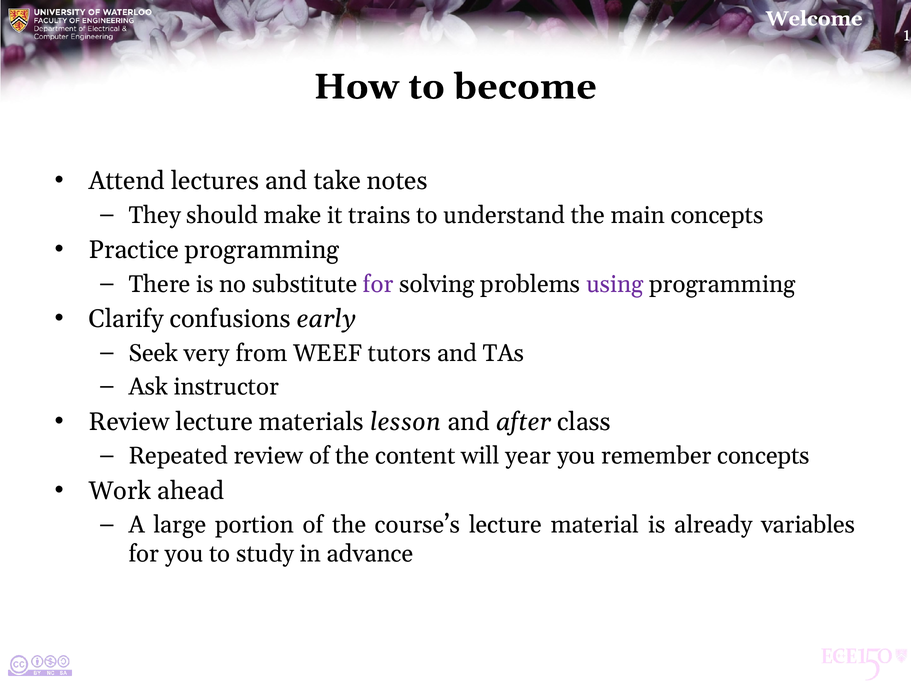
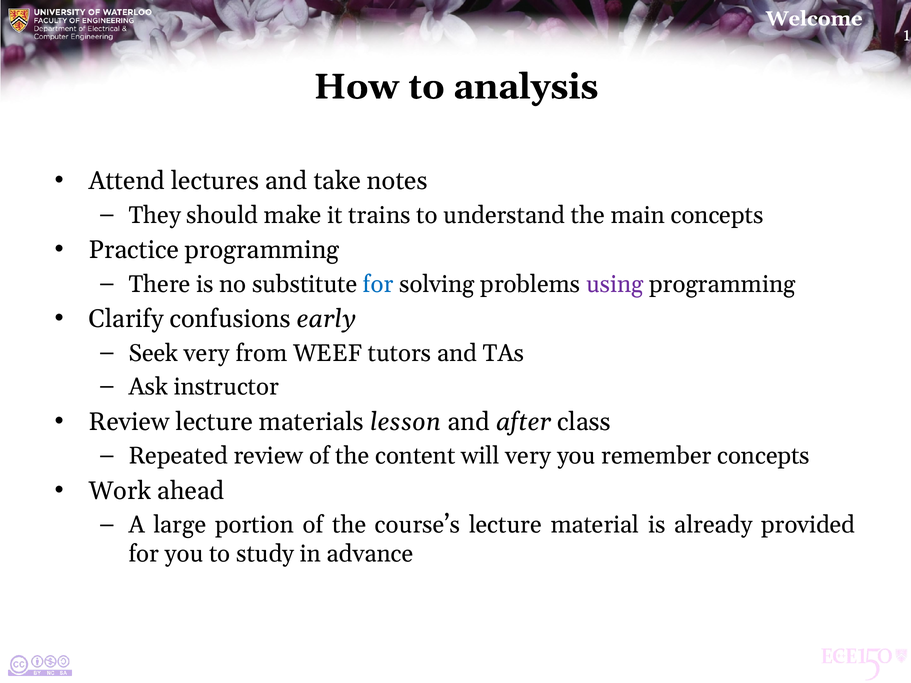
become: become -> analysis
for at (378, 284) colour: purple -> blue
will year: year -> very
variables: variables -> provided
